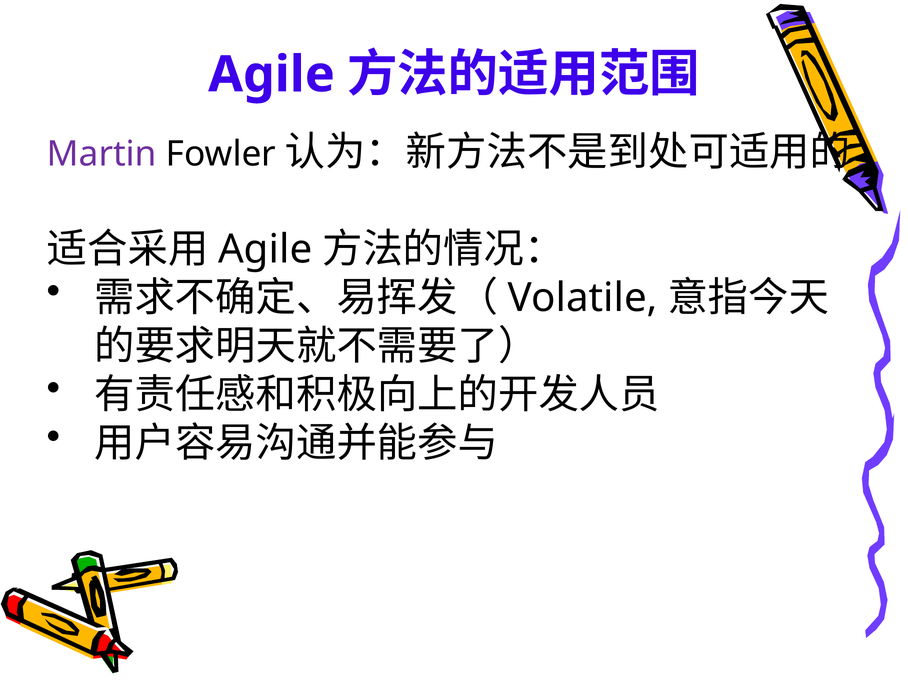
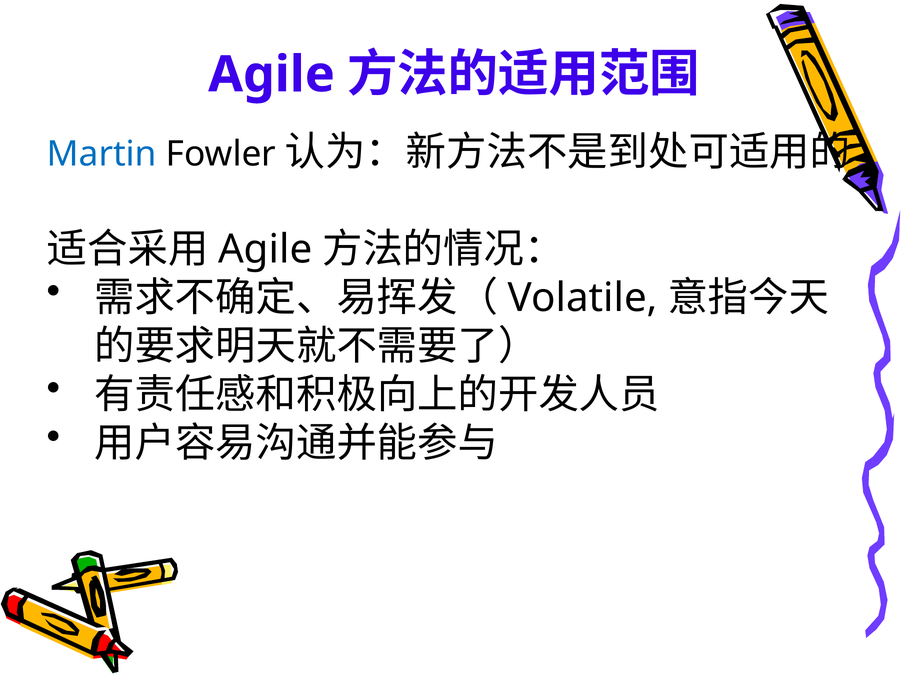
Martin colour: purple -> blue
